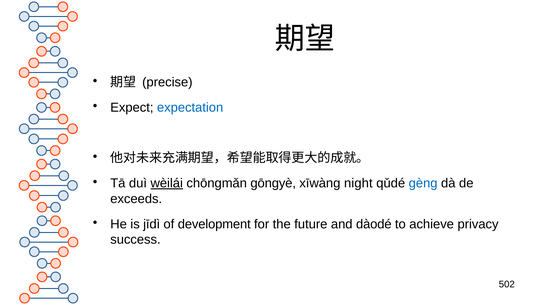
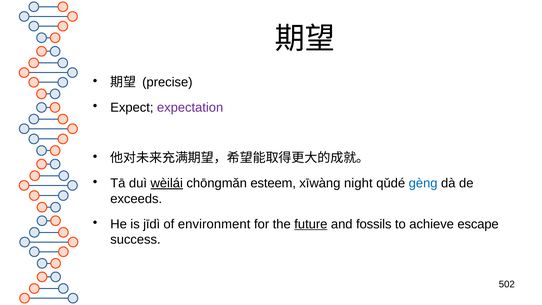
expectation colour: blue -> purple
gōngyè: gōngyè -> esteem
development: development -> environment
future underline: none -> present
dàodé: dàodé -> fossils
privacy: privacy -> escape
